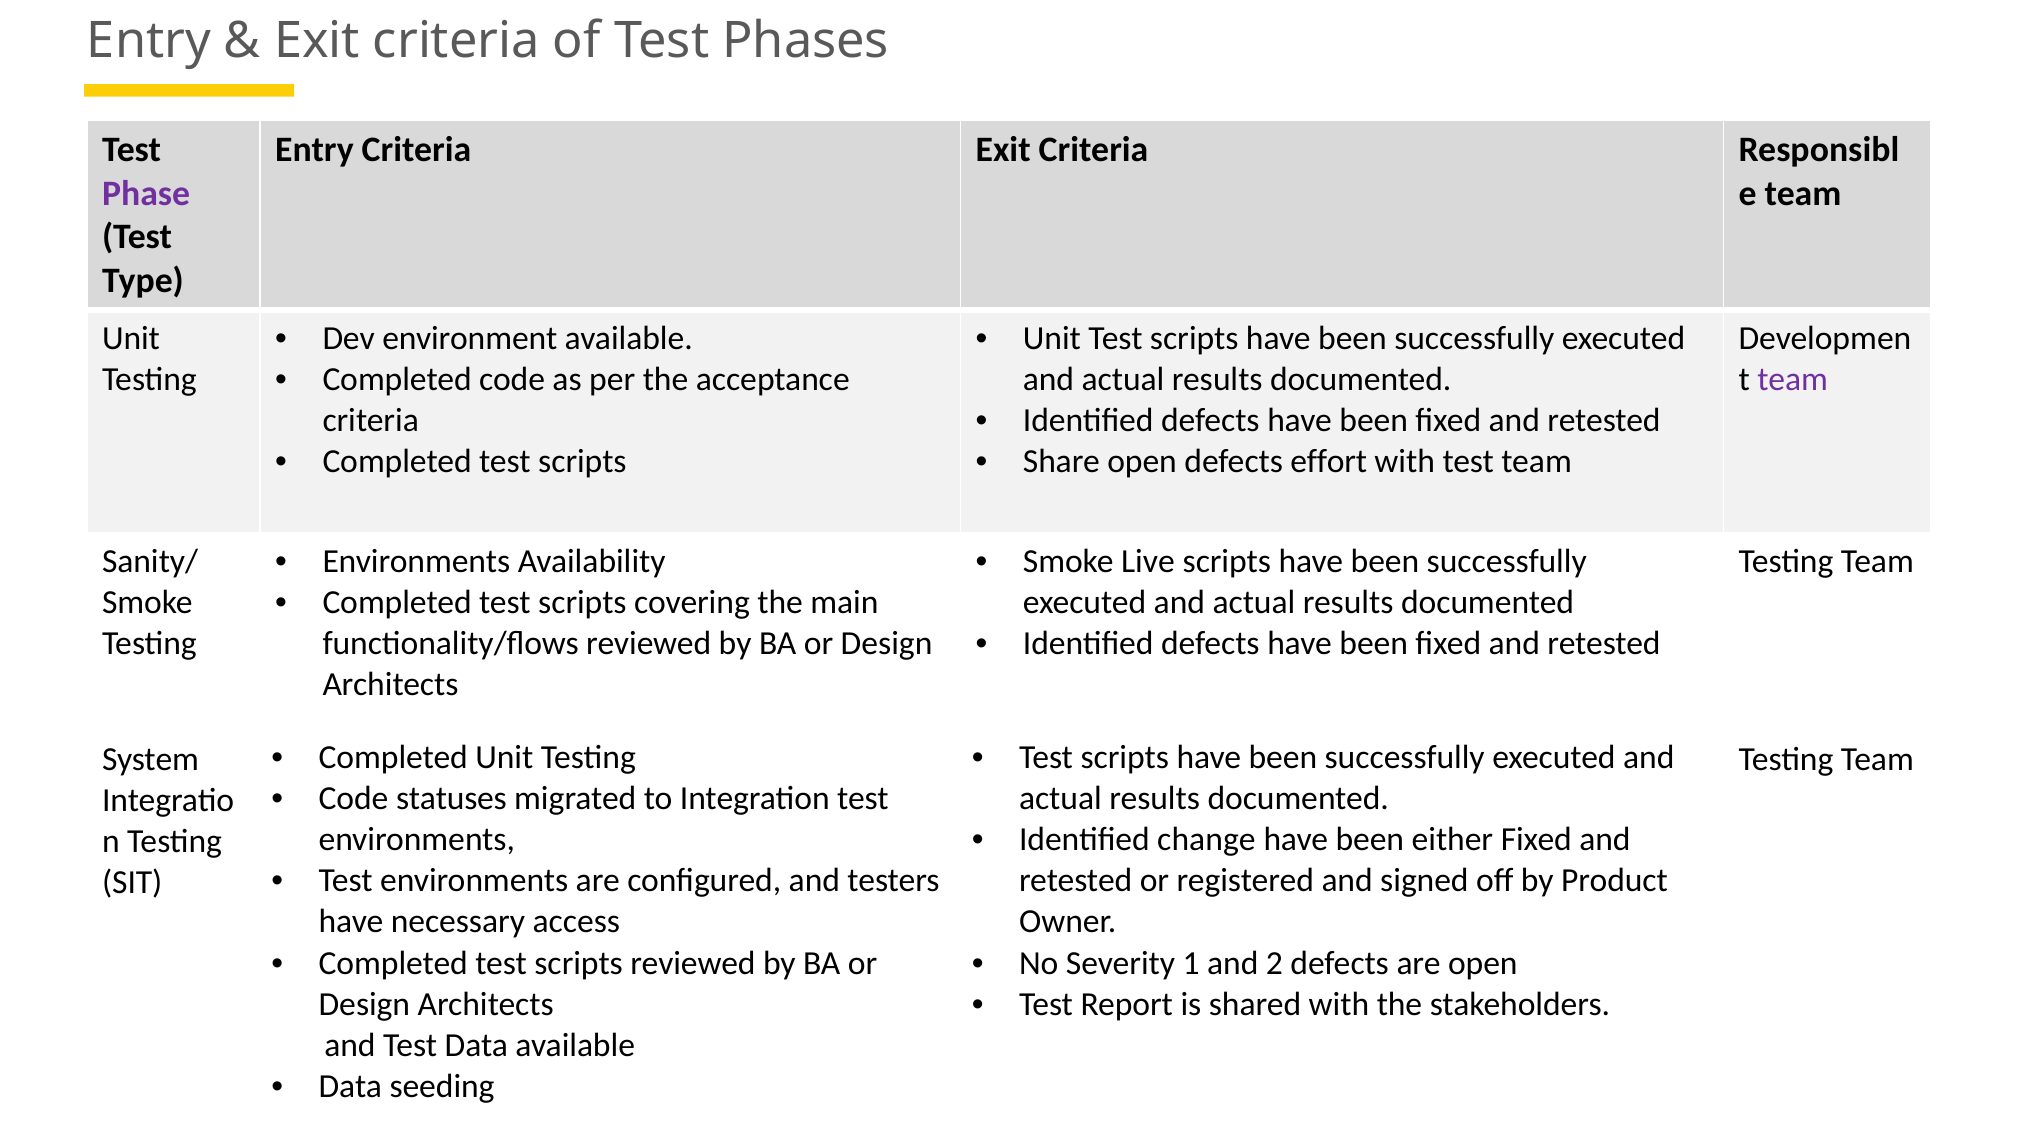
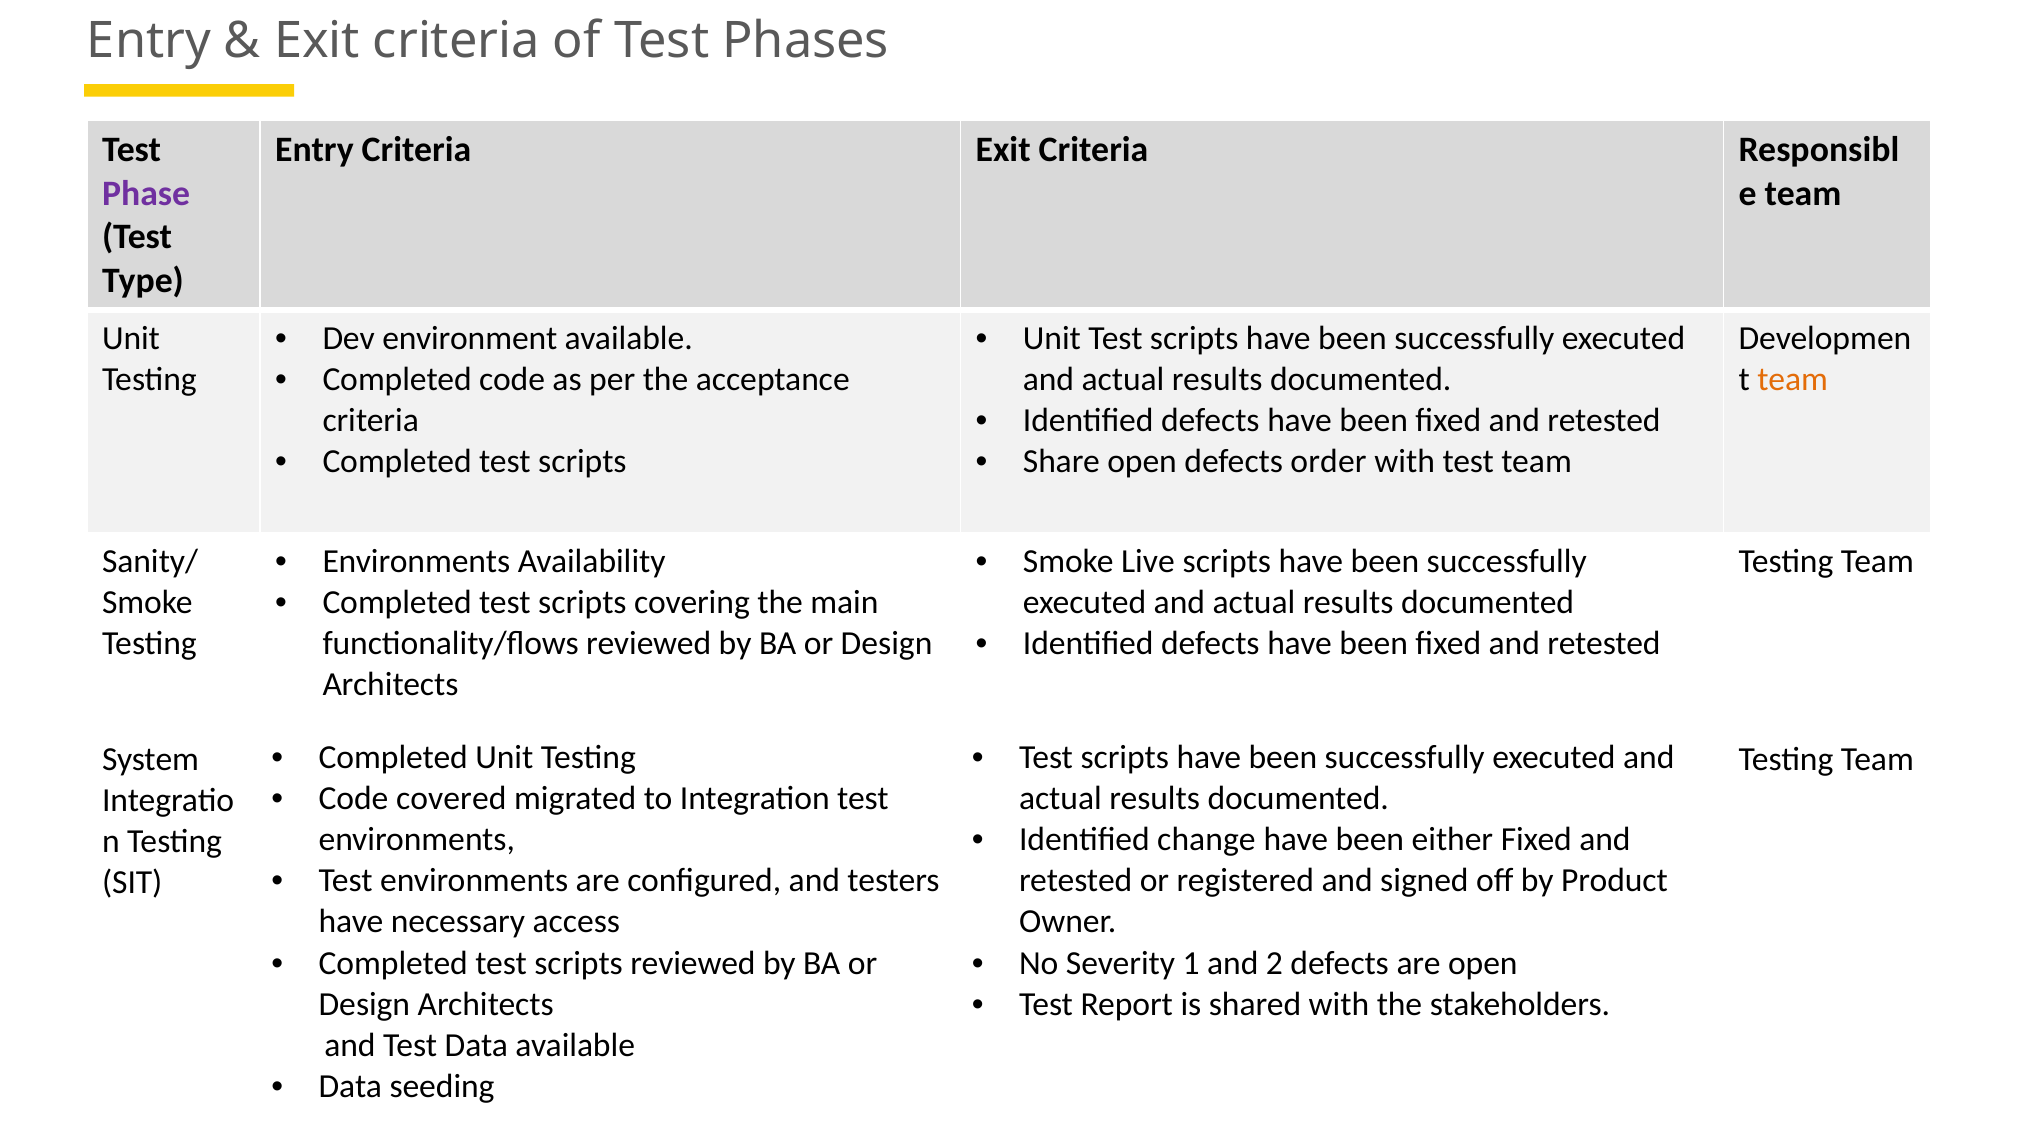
team at (1793, 380) colour: purple -> orange
effort: effort -> order
statuses: statuses -> covered
